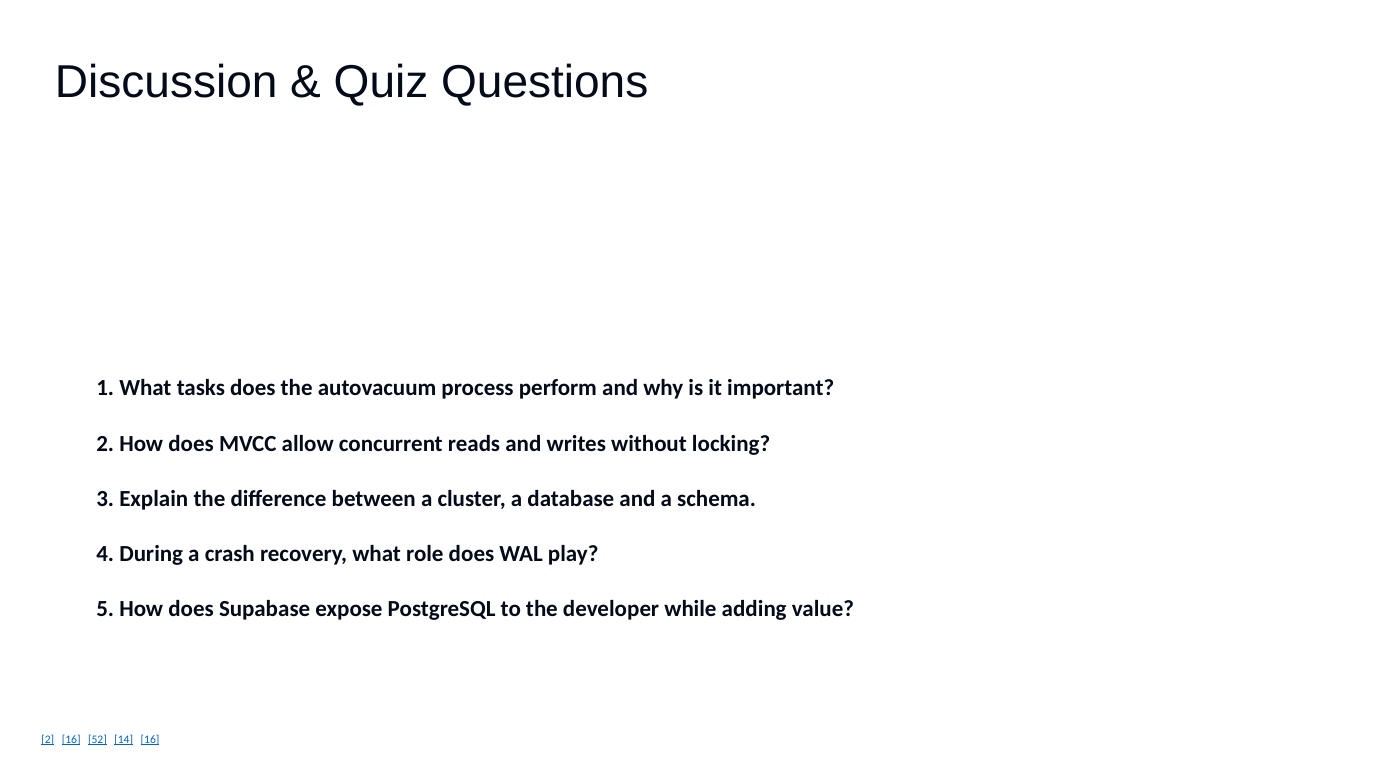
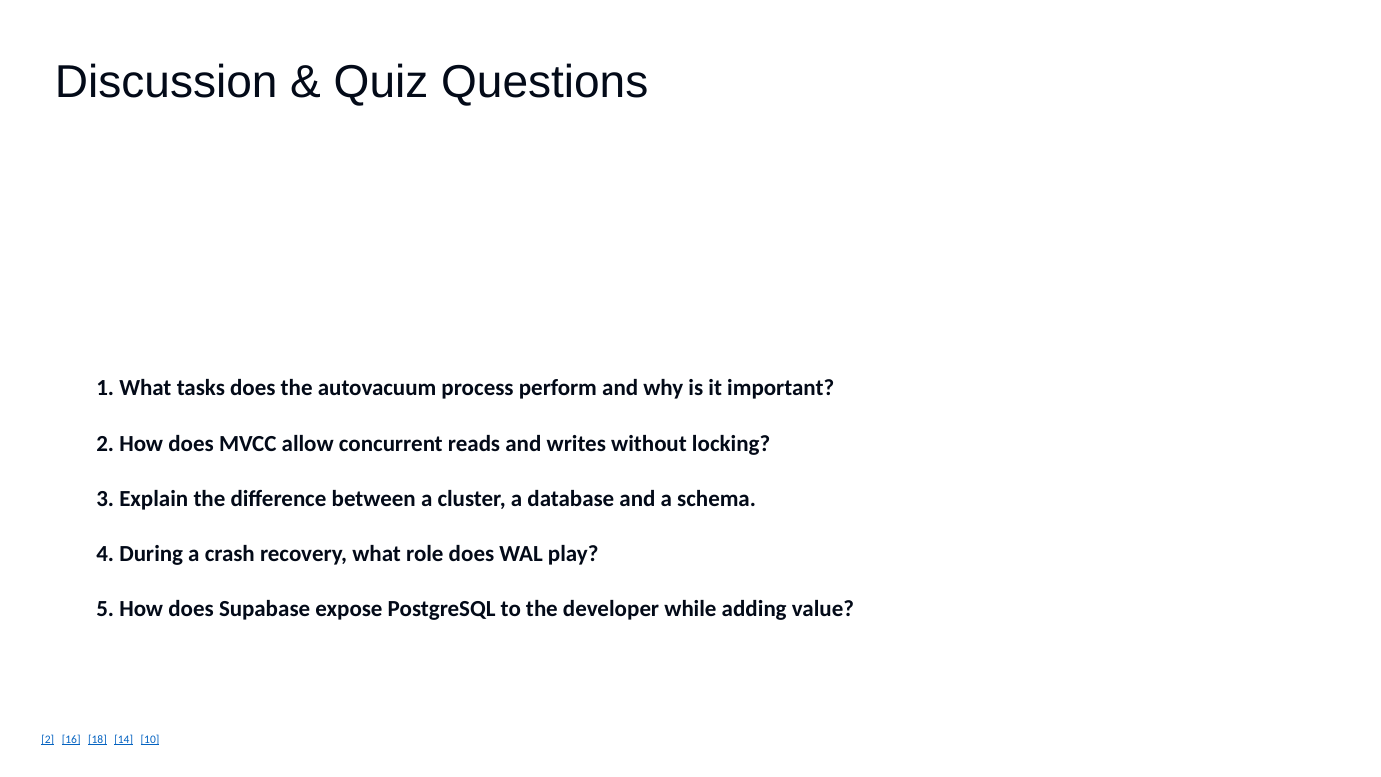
52: 52 -> 18
14 16: 16 -> 10
